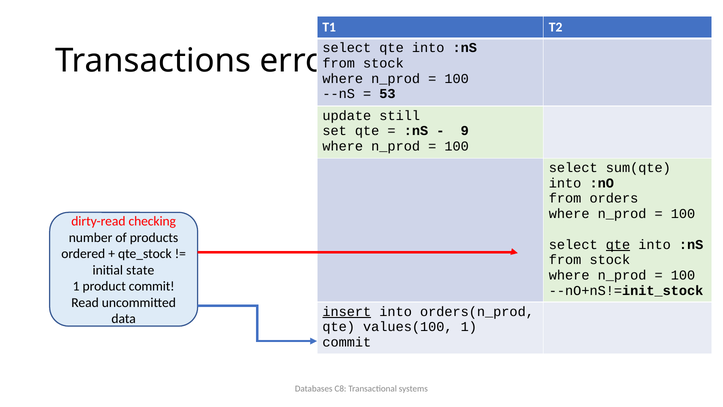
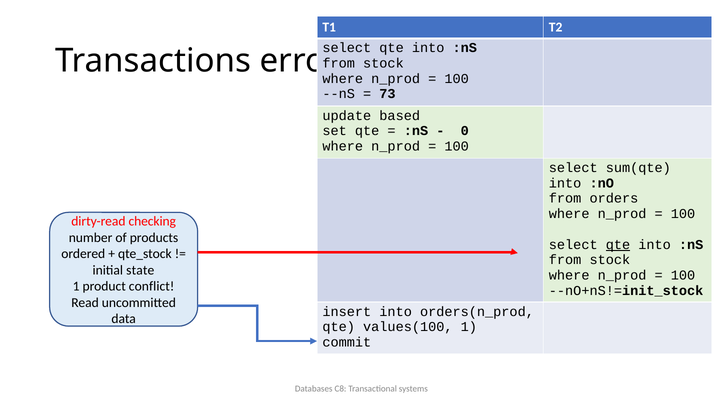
53: 53 -> 73
still: still -> based
9: 9 -> 0
product commit: commit -> conflict
insert underline: present -> none
